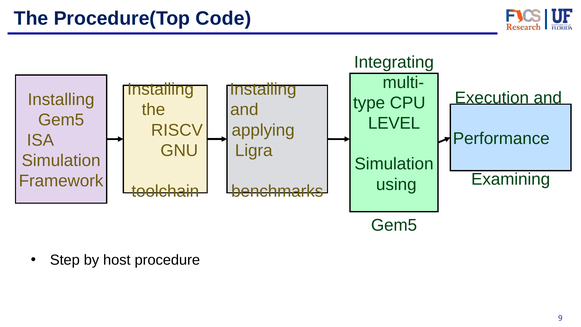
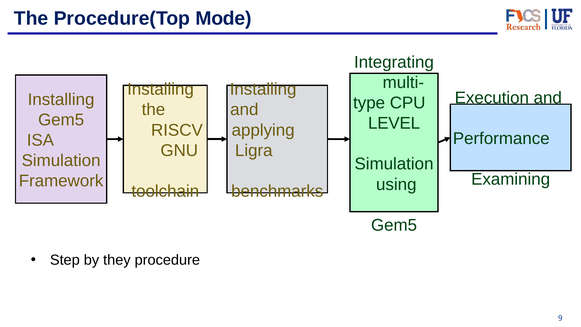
Code: Code -> Mode
host: host -> they
